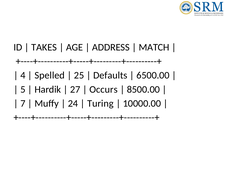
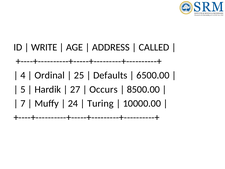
TAKES: TAKES -> WRITE
MATCH: MATCH -> CALLED
Spelled: Spelled -> Ordinal
